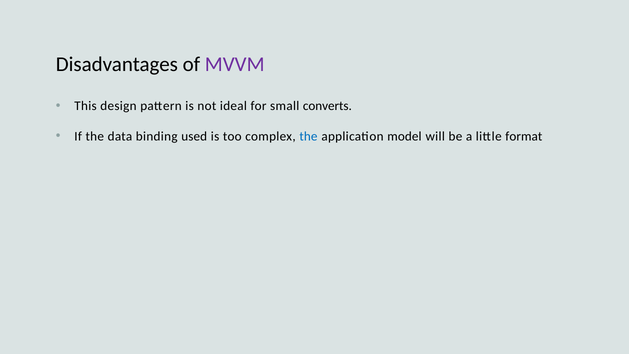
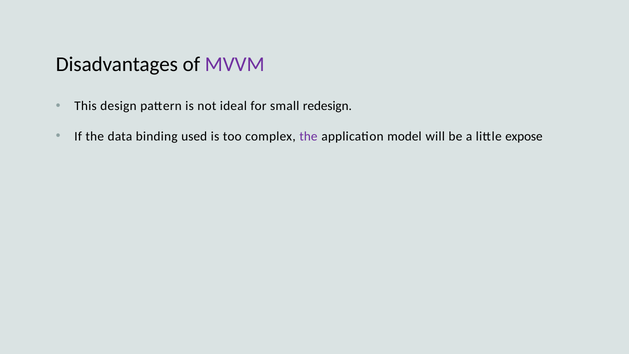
converts: converts -> redesign
the at (308, 136) colour: blue -> purple
format: format -> expose
